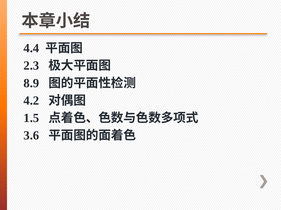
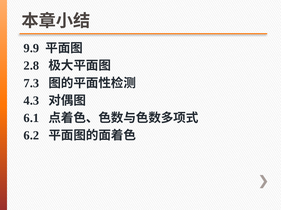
4.4: 4.4 -> 9.9
2.3: 2.3 -> 2.8
8.9: 8.9 -> 7.3
4.2: 4.2 -> 4.3
1.5: 1.5 -> 6.1
3.6: 3.6 -> 6.2
